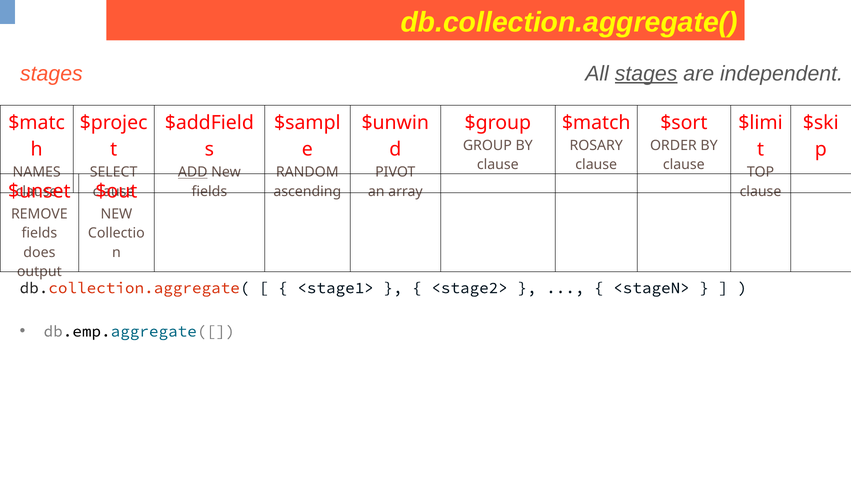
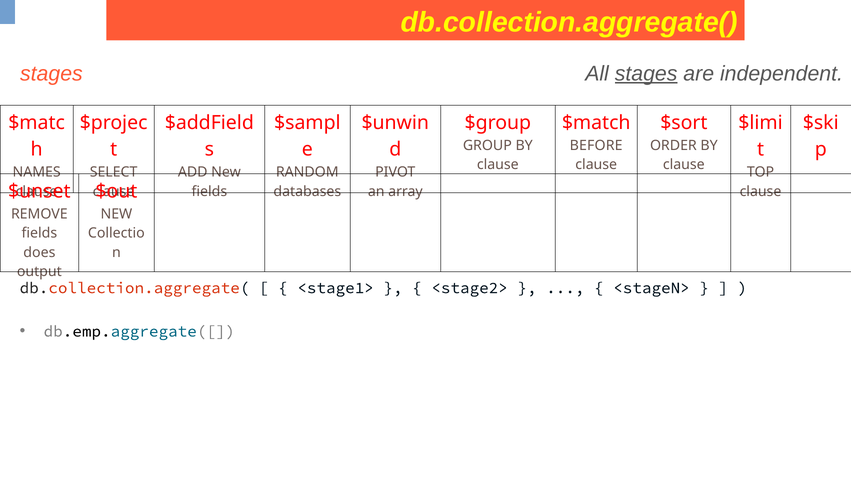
ROSARY: ROSARY -> BEFORE
ADD underline: present -> none
ascending: ascending -> databases
